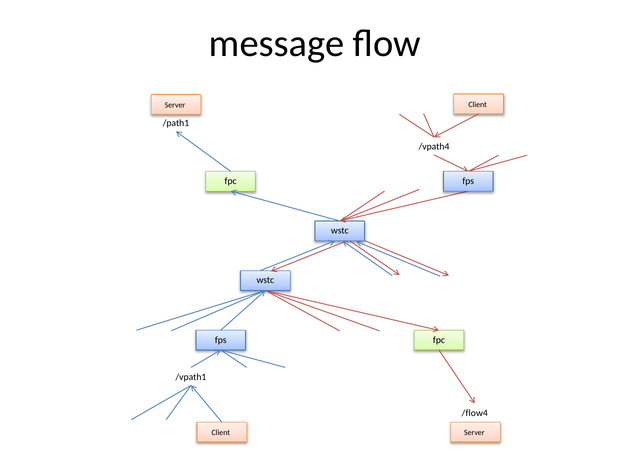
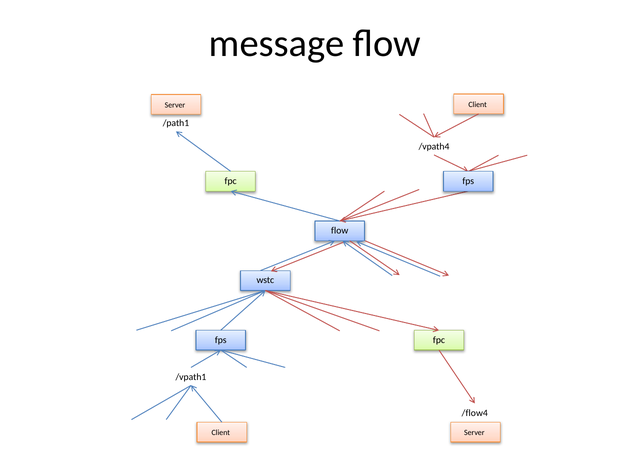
wstc at (340, 230): wstc -> flow
